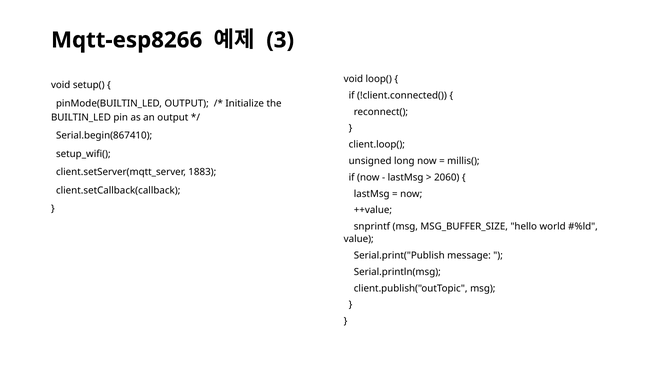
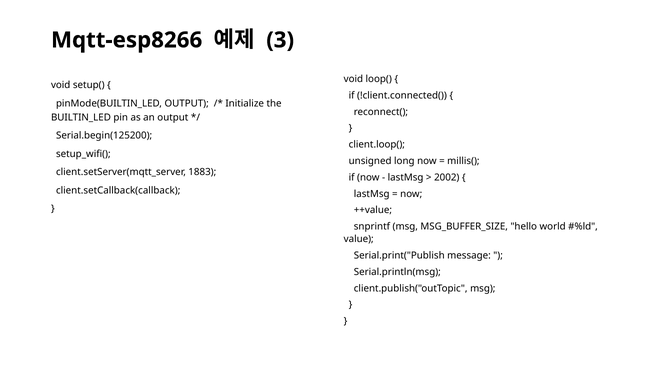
Serial.begin(867410: Serial.begin(867410 -> Serial.begin(125200
2060: 2060 -> 2002
